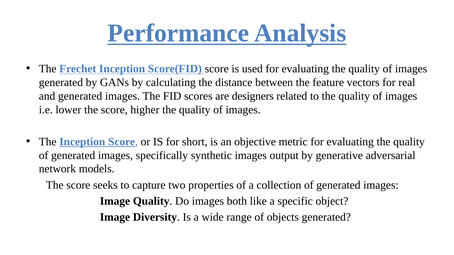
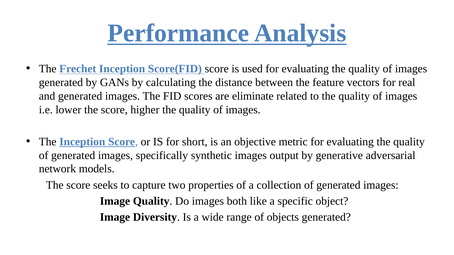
designers: designers -> eliminate
